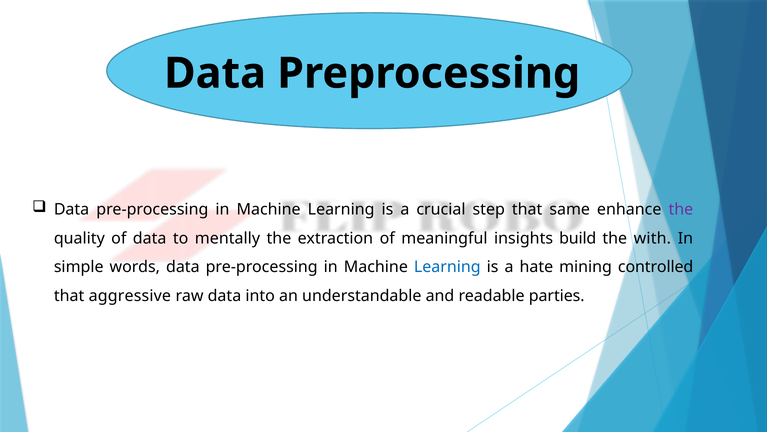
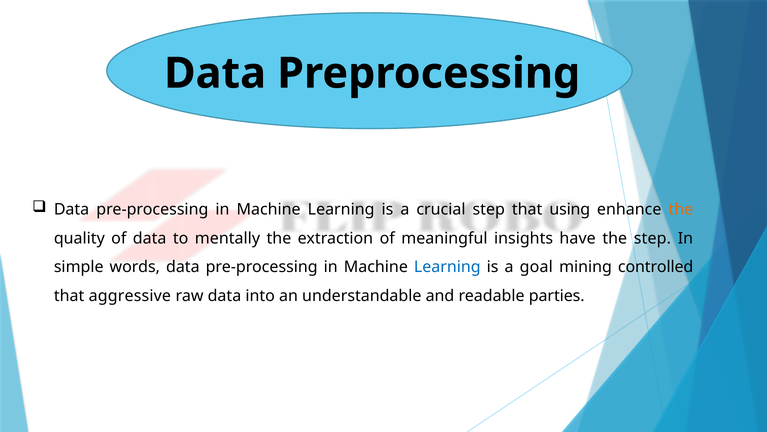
same: same -> using
the at (681, 209) colour: purple -> orange
build: build -> have
the with: with -> step
hate: hate -> goal
